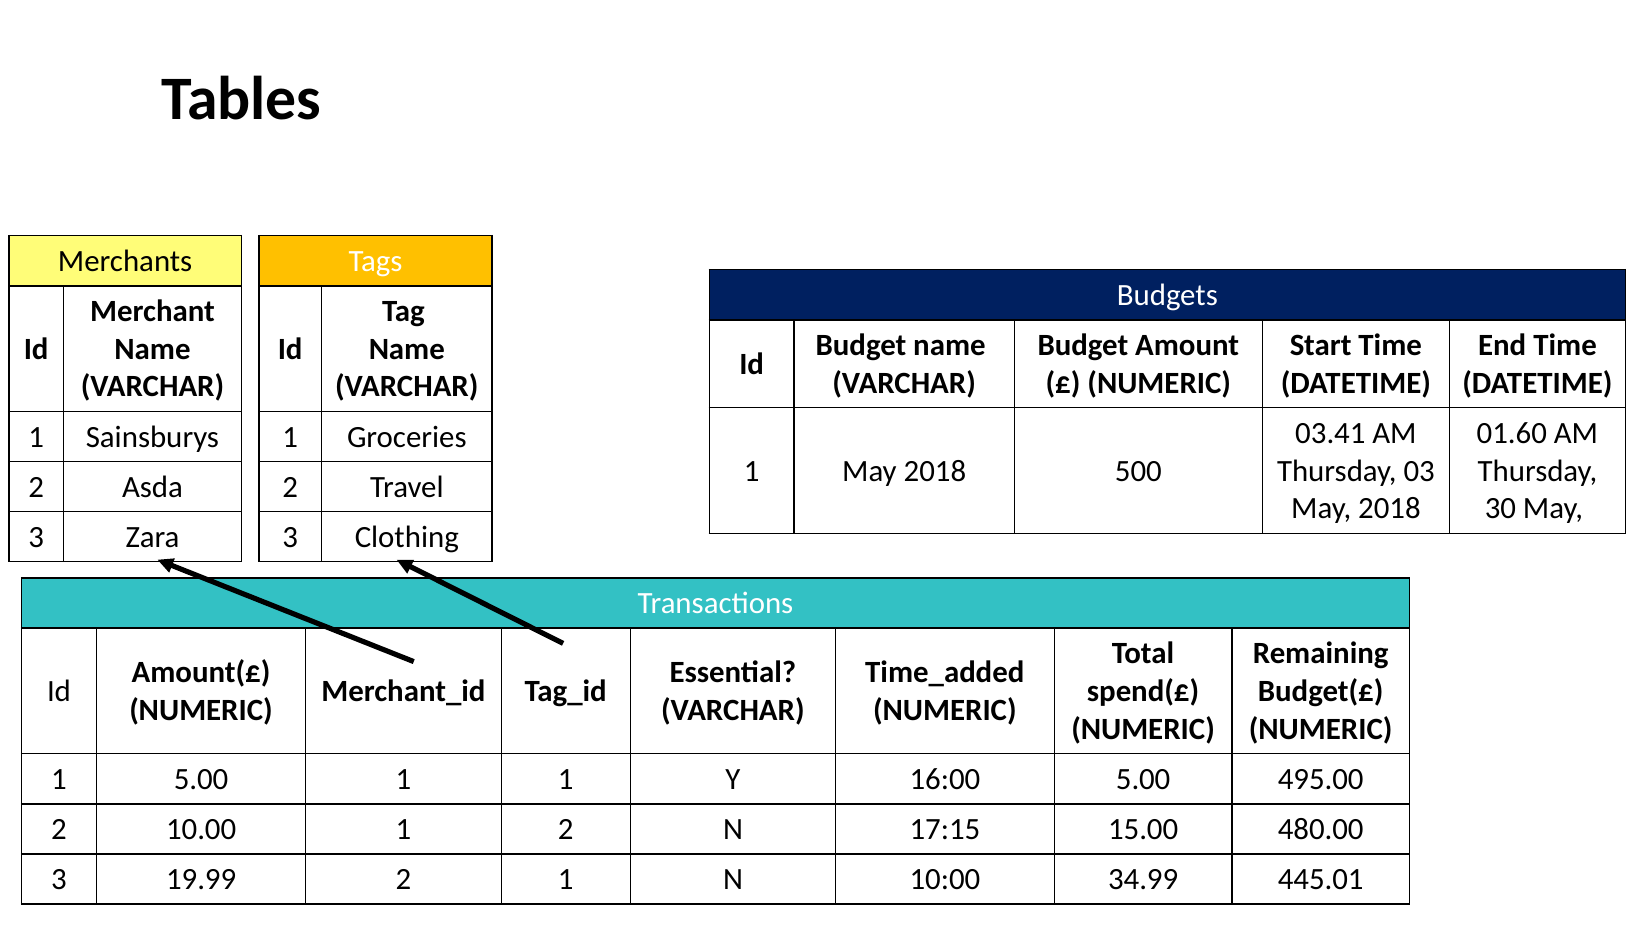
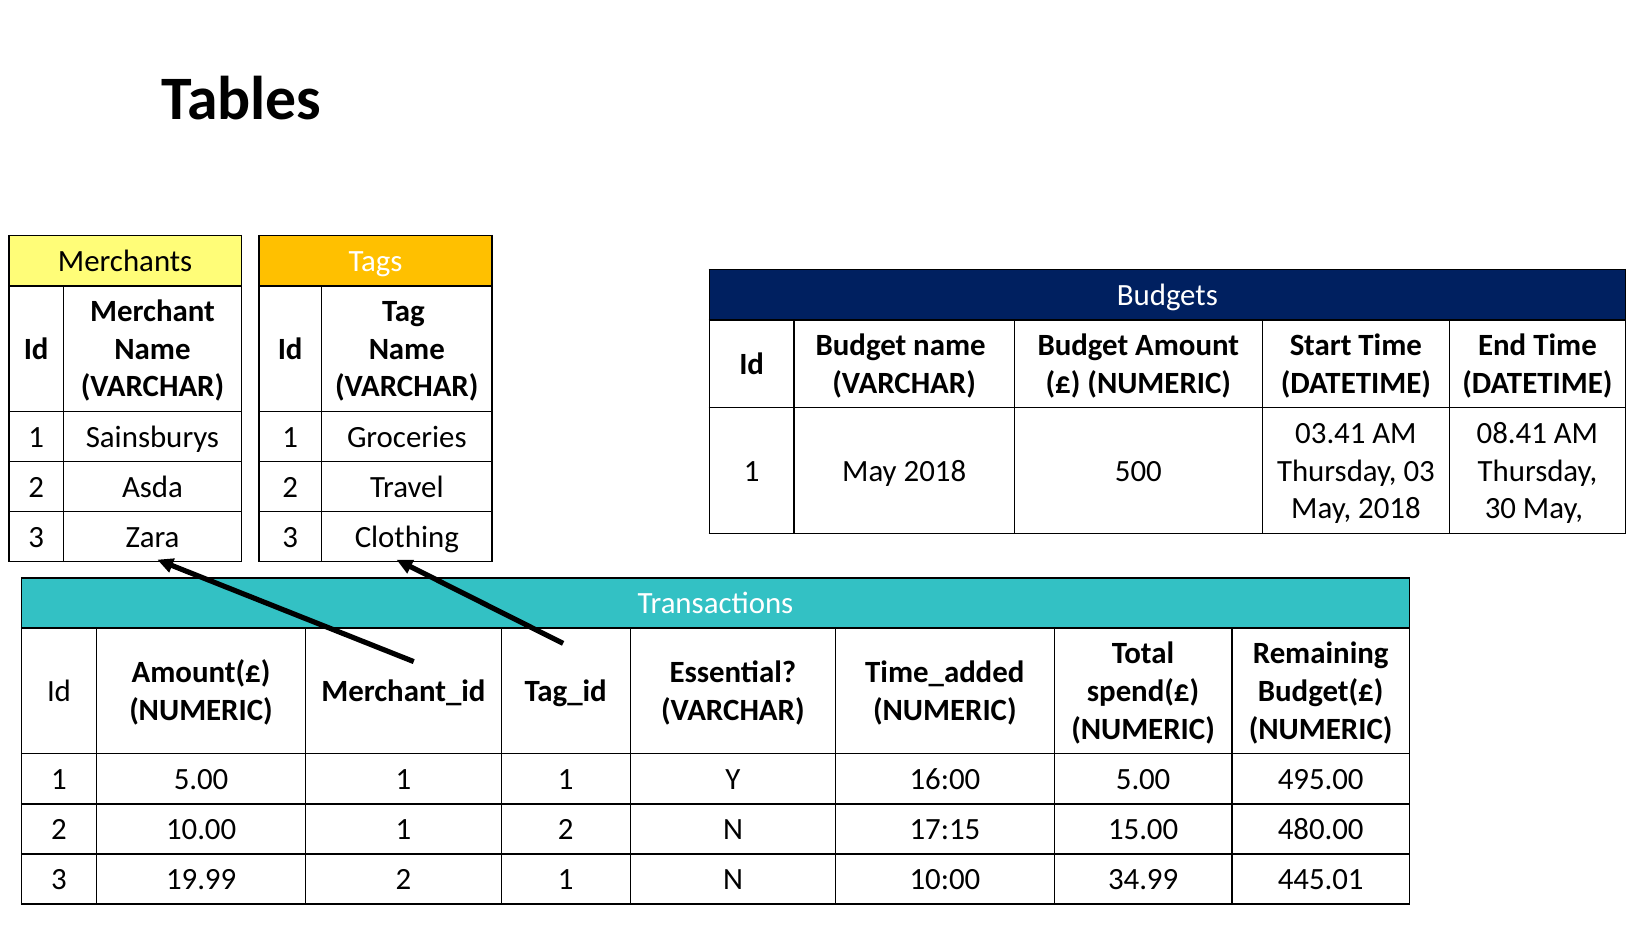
01.60: 01.60 -> 08.41
